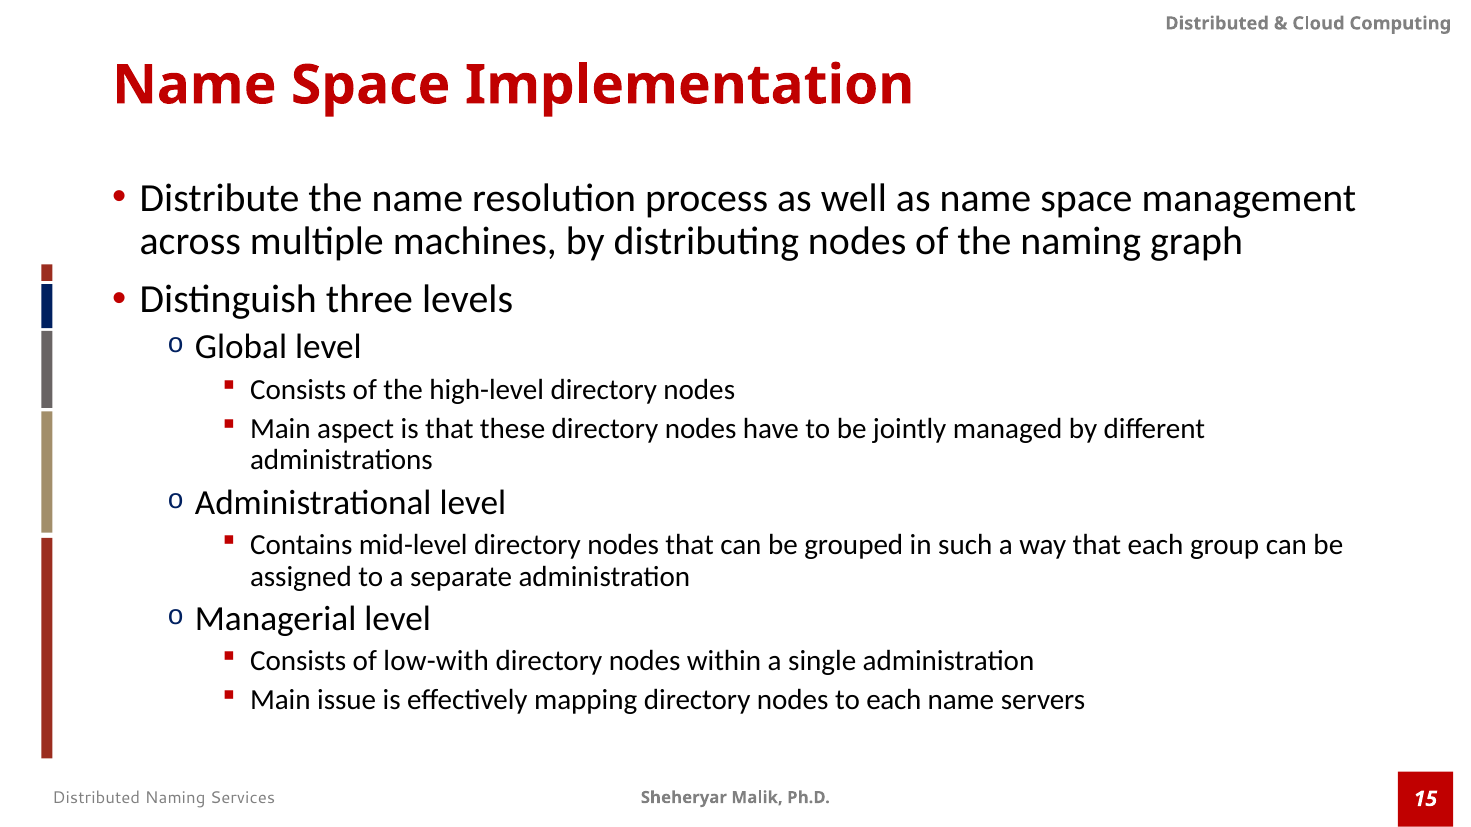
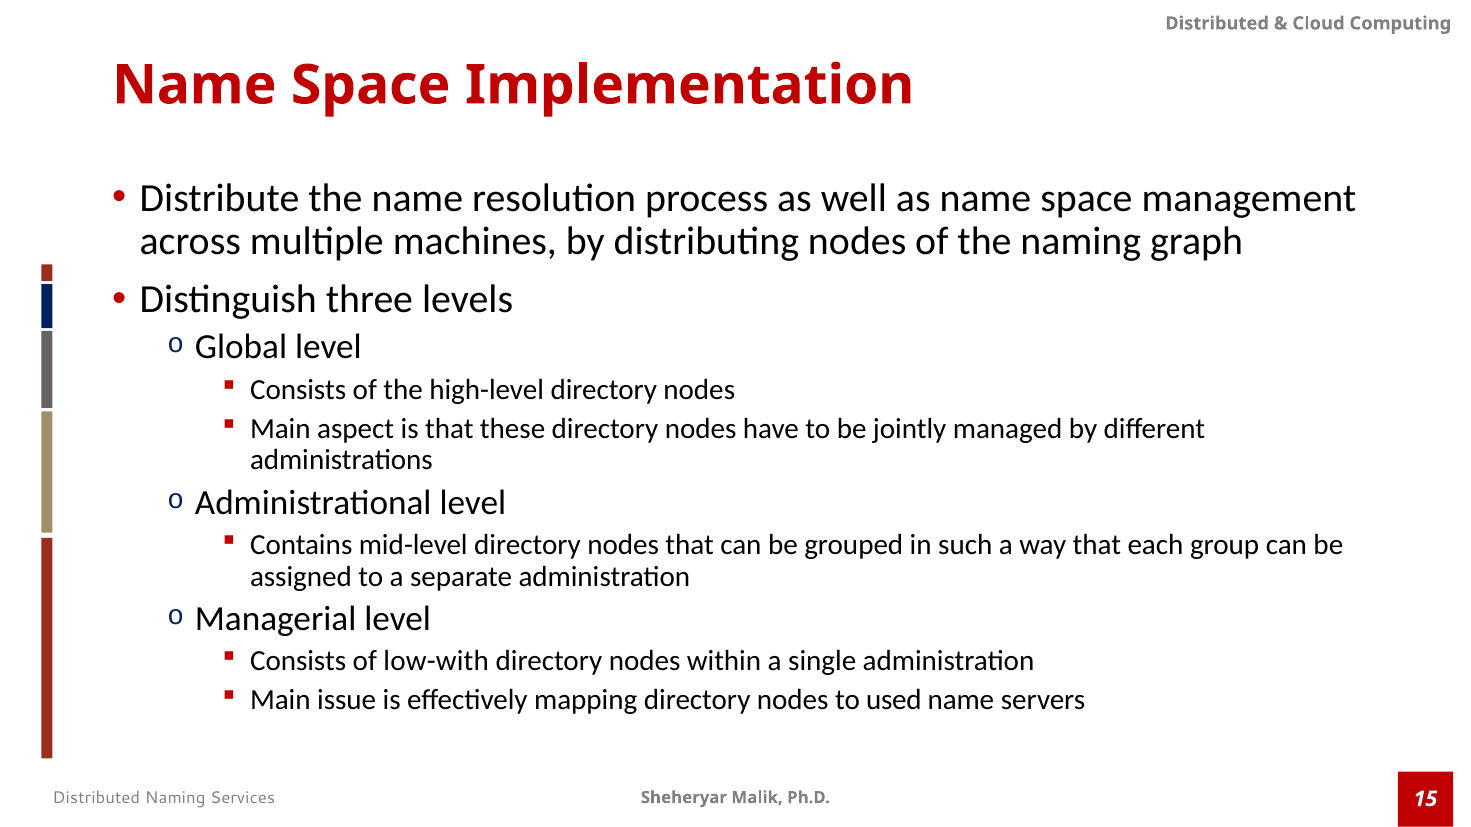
to each: each -> used
